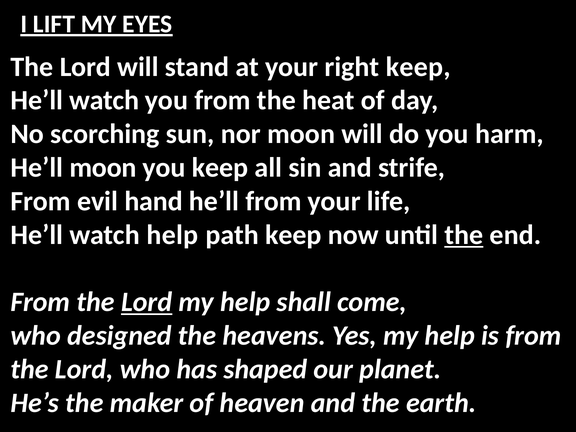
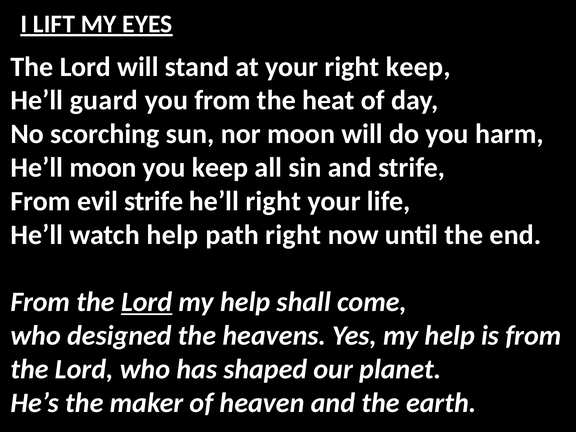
watch at (104, 100): watch -> guard
evil hand: hand -> strife
he’ll from: from -> right
path keep: keep -> right
the at (464, 235) underline: present -> none
